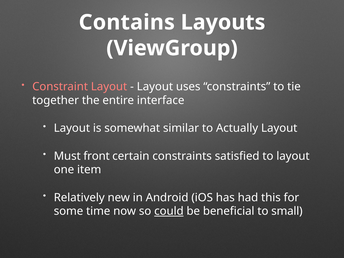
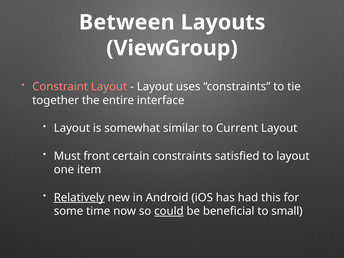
Contains: Contains -> Between
Actually: Actually -> Current
Relatively underline: none -> present
